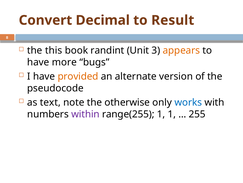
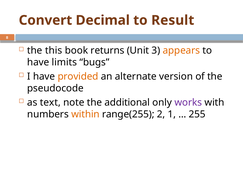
randint: randint -> returns
more: more -> limits
otherwise: otherwise -> additional
works colour: blue -> purple
within colour: purple -> orange
range(255 1: 1 -> 2
